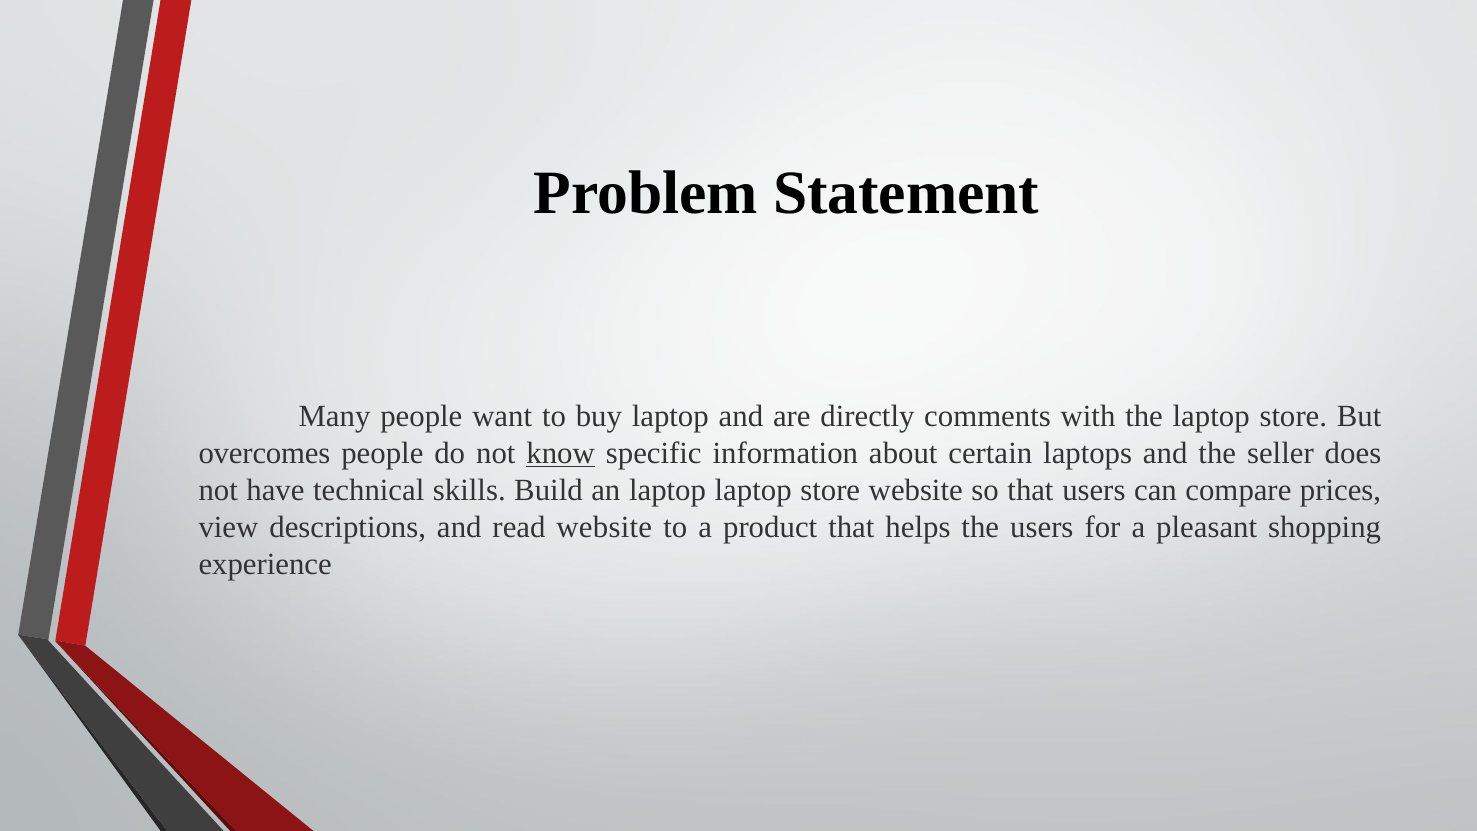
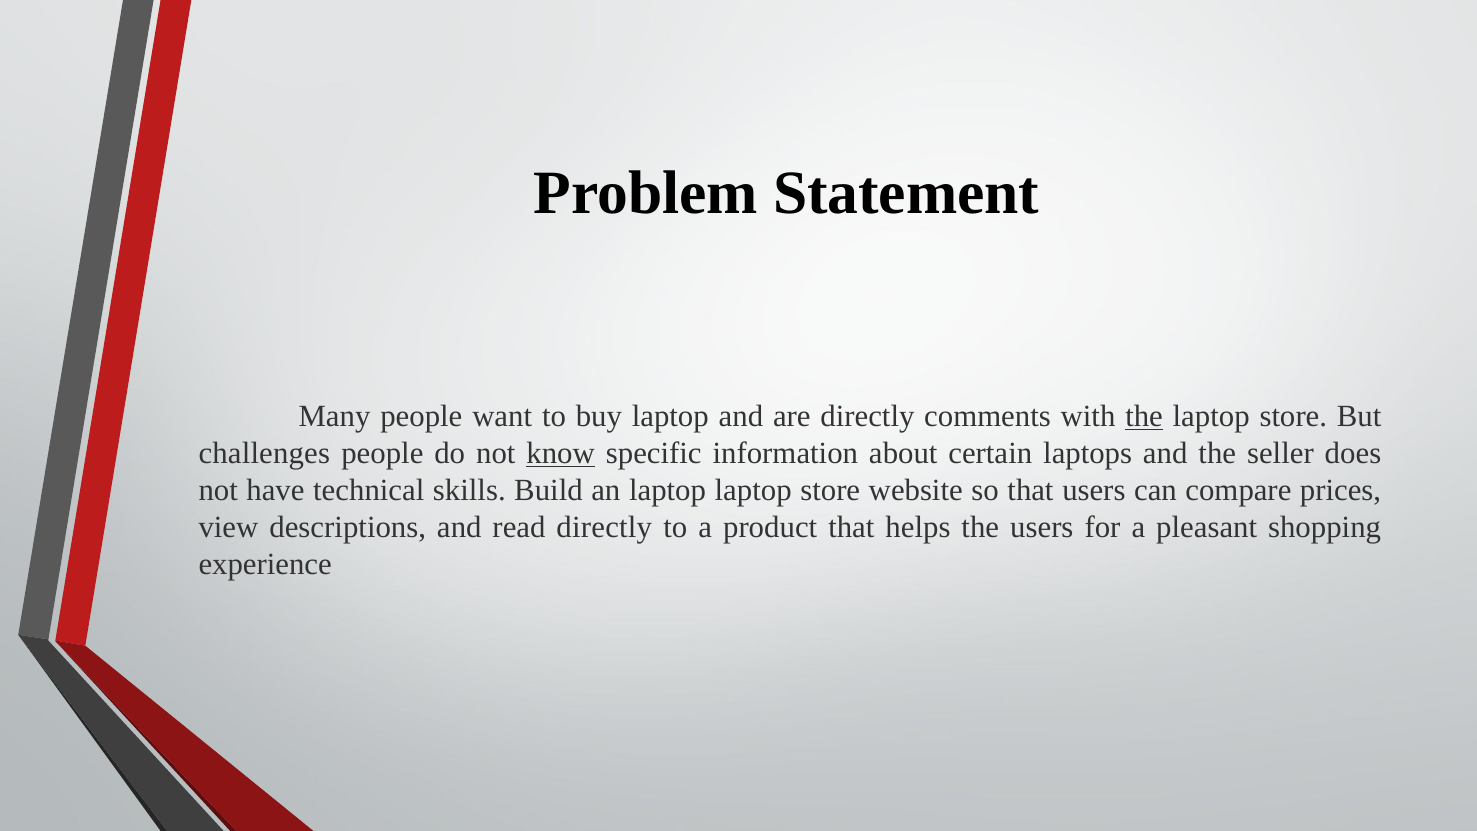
the at (1144, 416) underline: none -> present
overcomes: overcomes -> challenges
read website: website -> directly
